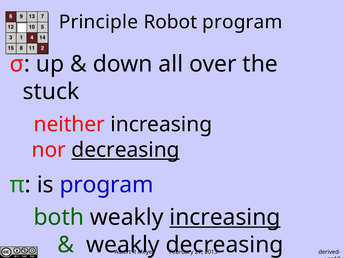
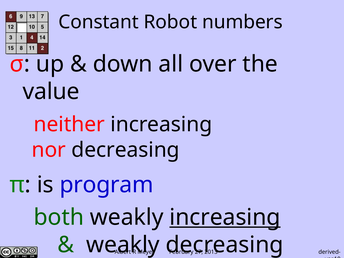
Principle: Principle -> Constant
Robot program: program -> numbers
stuck: stuck -> value
decreasing at (126, 150) underline: present -> none
